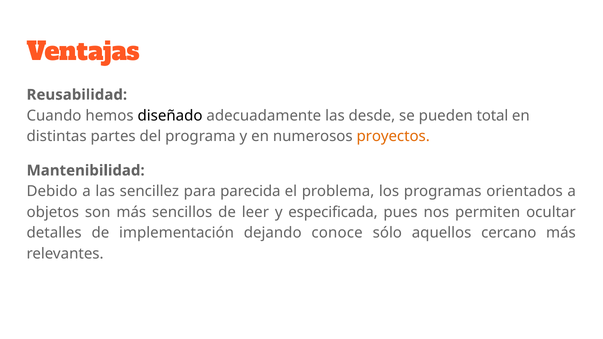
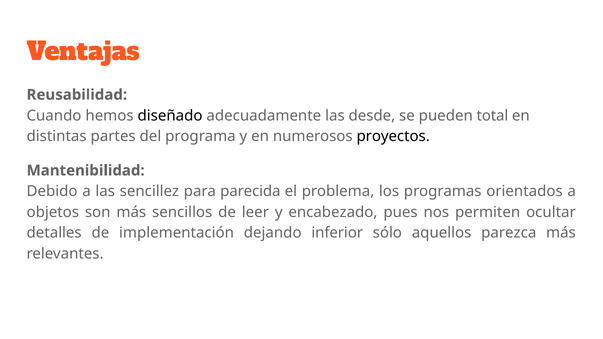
proyectos colour: orange -> black
especificada: especificada -> encabezado
conoce: conoce -> inferior
cercano: cercano -> parezca
